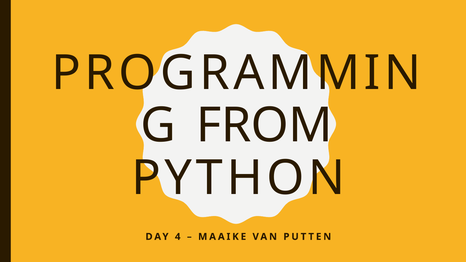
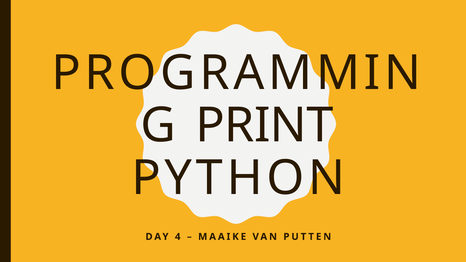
FROM: FROM -> PRINT
